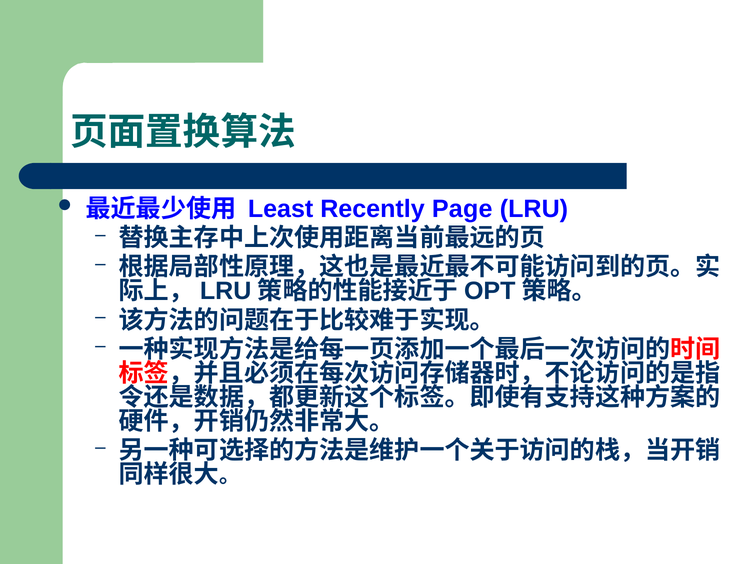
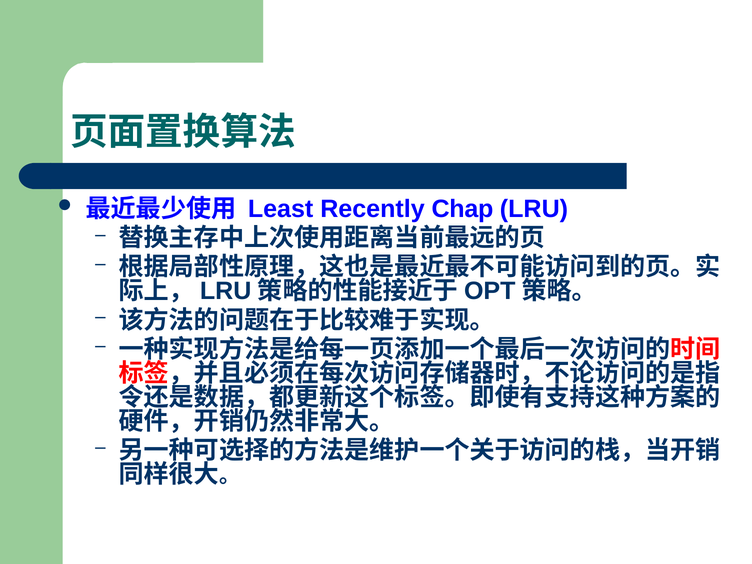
Page: Page -> Chap
